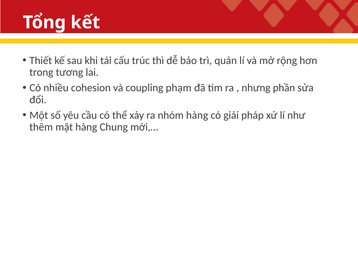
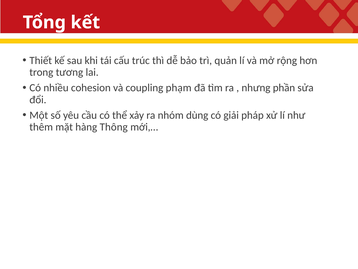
nhóm hàng: hàng -> dùng
Chung: Chung -> Thông
